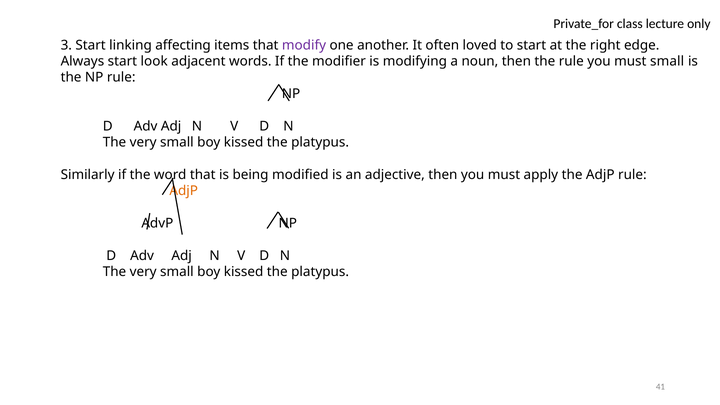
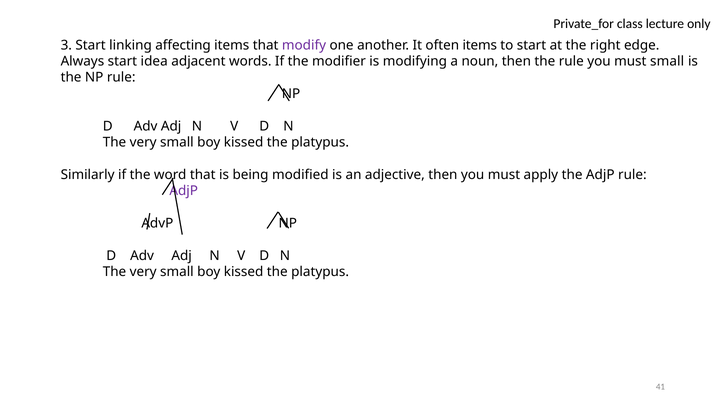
often loved: loved -> items
look: look -> idea
AdjP at (184, 191) colour: orange -> purple
